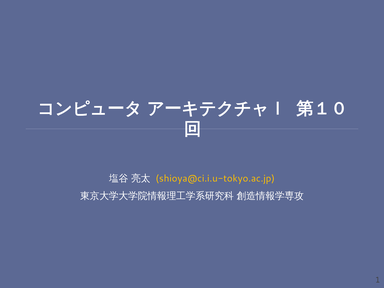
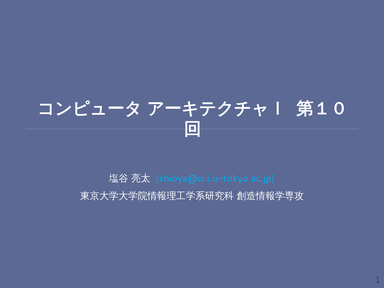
shioya@ci.i.u-tokyo.ac.jp colour: yellow -> light blue
